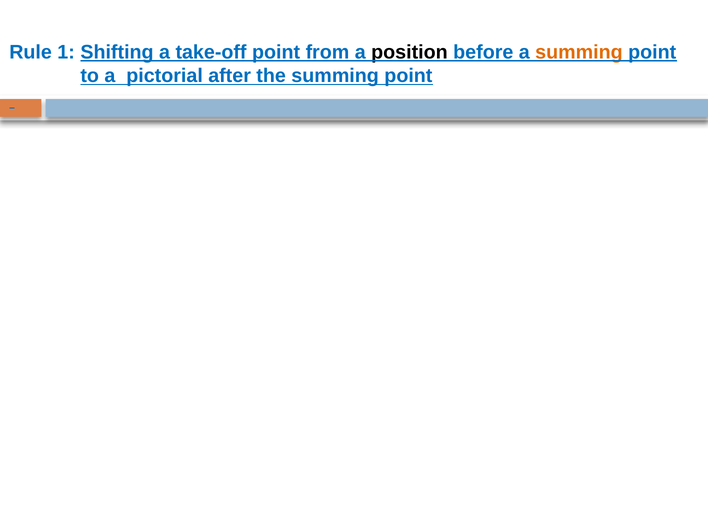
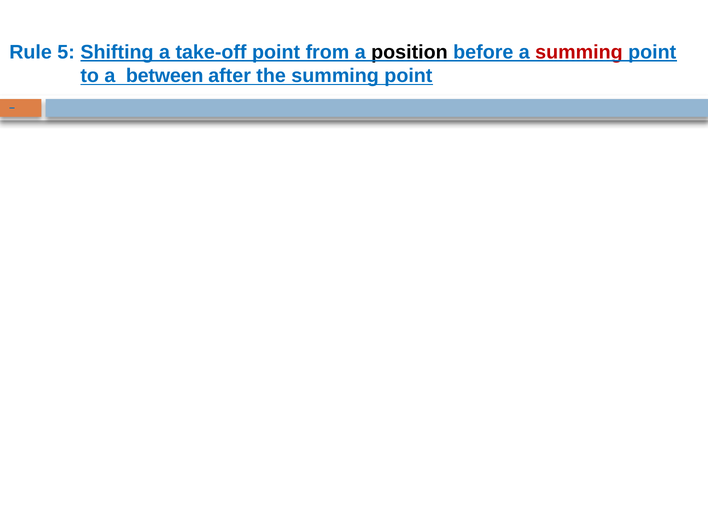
1: 1 -> 5
summing at (579, 52) colour: orange -> red
pictorial: pictorial -> between
